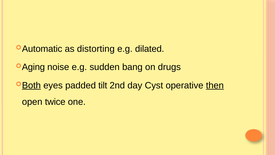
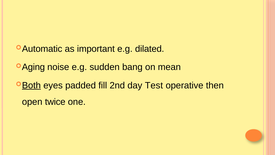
distorting: distorting -> important
drugs: drugs -> mean
tilt: tilt -> fill
Cyst: Cyst -> Test
then underline: present -> none
